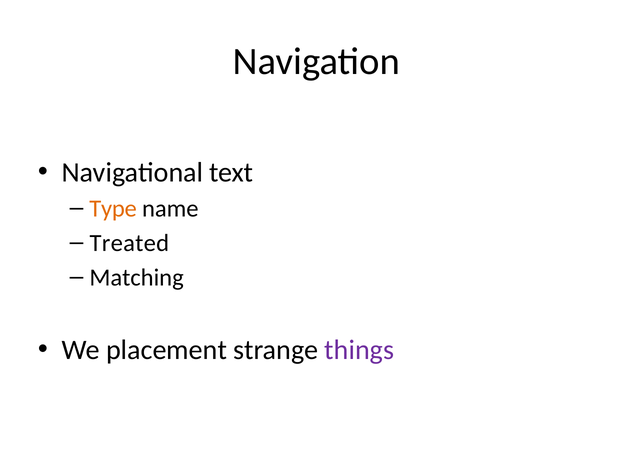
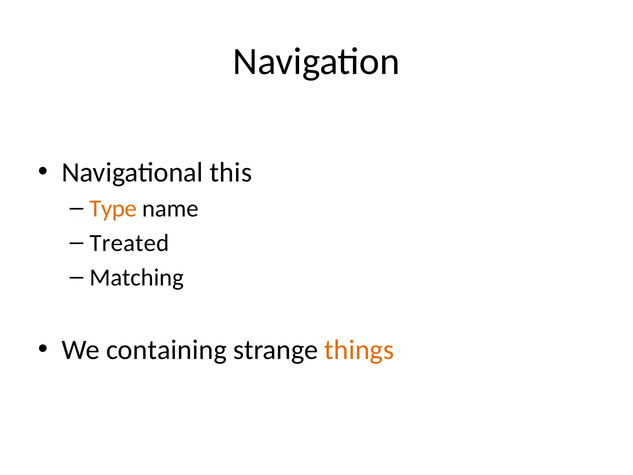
text: text -> this
placement: placement -> containing
things colour: purple -> orange
